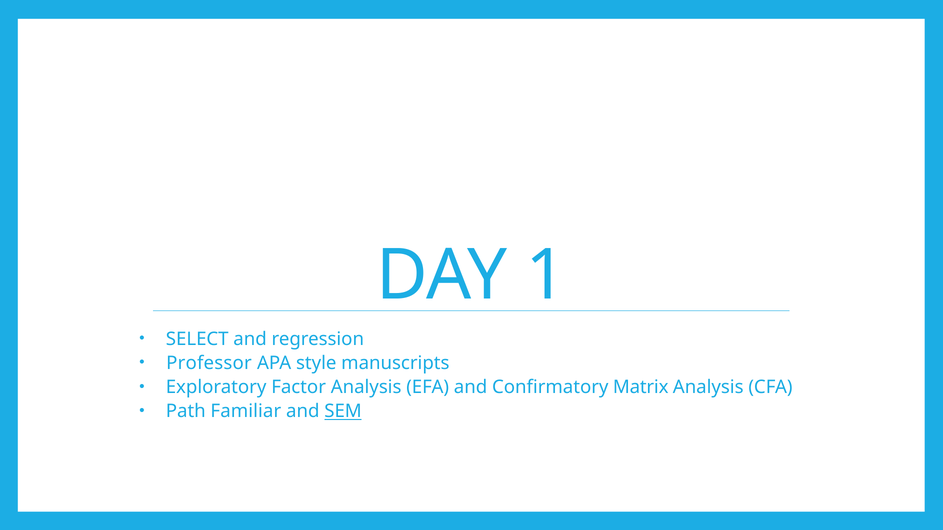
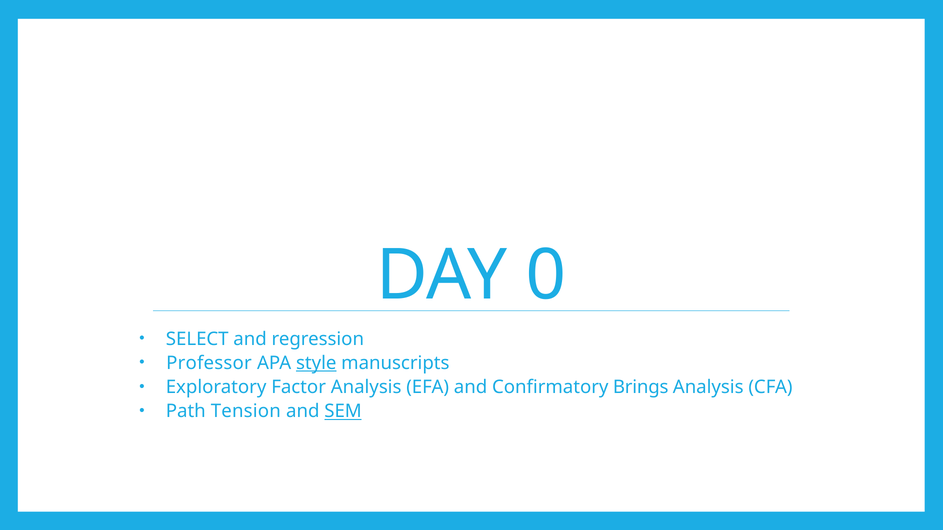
1: 1 -> 0
style underline: none -> present
Matrix: Matrix -> Brings
Familiar: Familiar -> Tension
